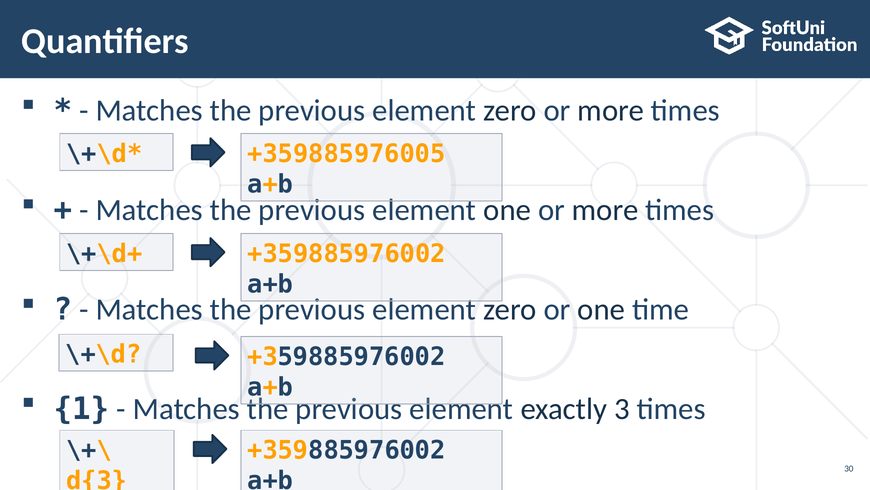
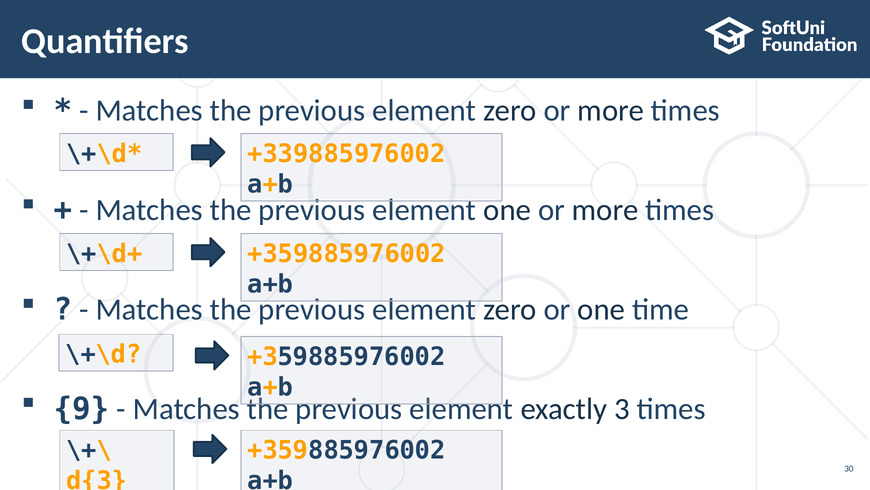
+359885976005: +359885976005 -> +339885976002
1: 1 -> 9
